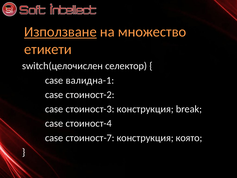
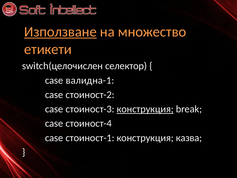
конструкция at (145, 109) underline: none -> present
стоиност-7: стоиност-7 -> стоиност-1
която: която -> казва
